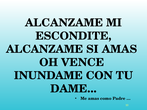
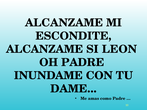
SI AMAS: AMAS -> LEON
OH VENCE: VENCE -> PADRE
